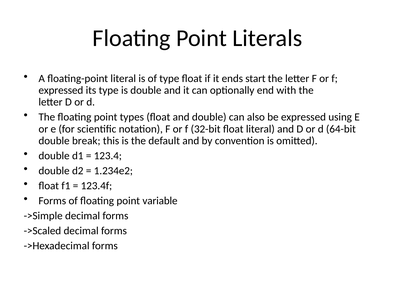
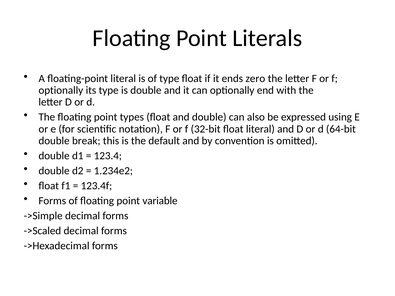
start: start -> zero
expressed at (61, 90): expressed -> optionally
